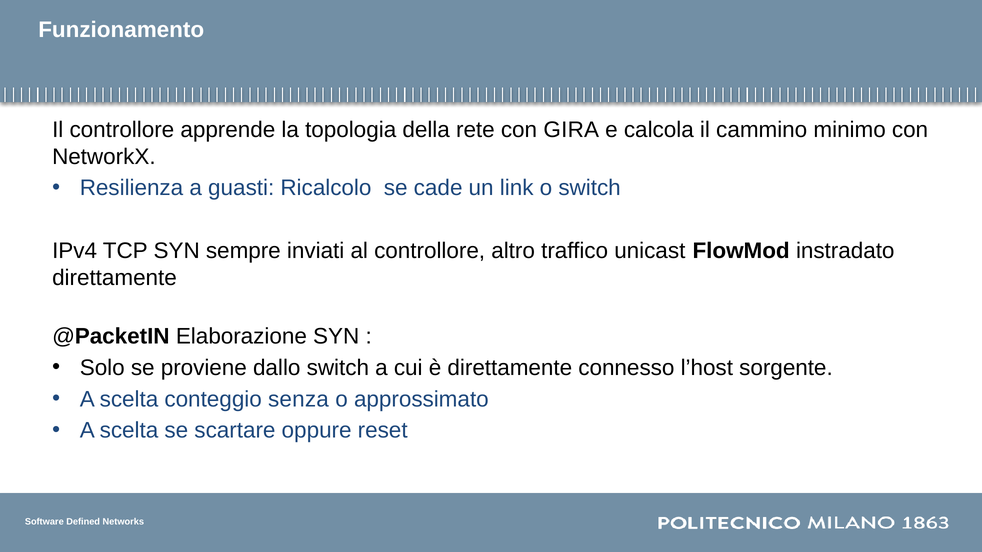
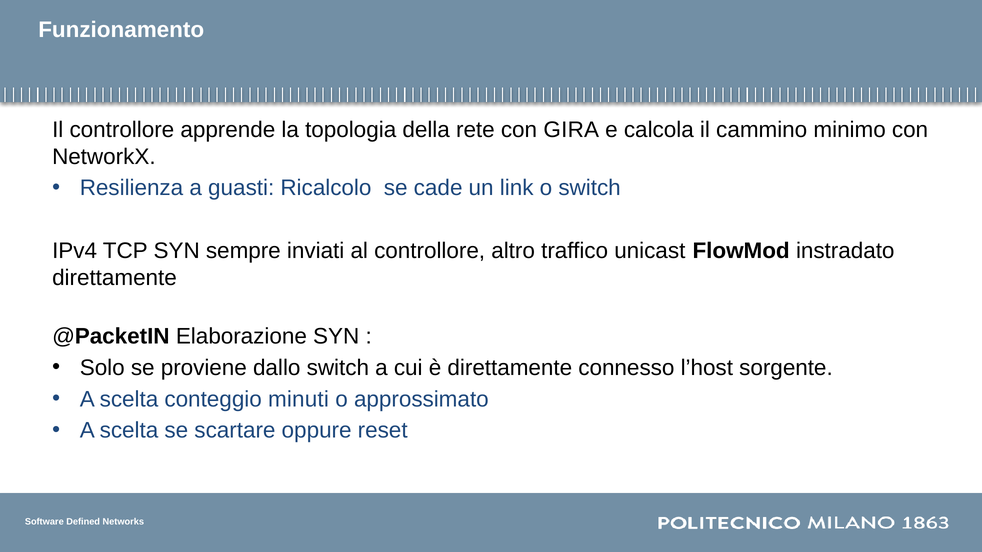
senza: senza -> minuti
